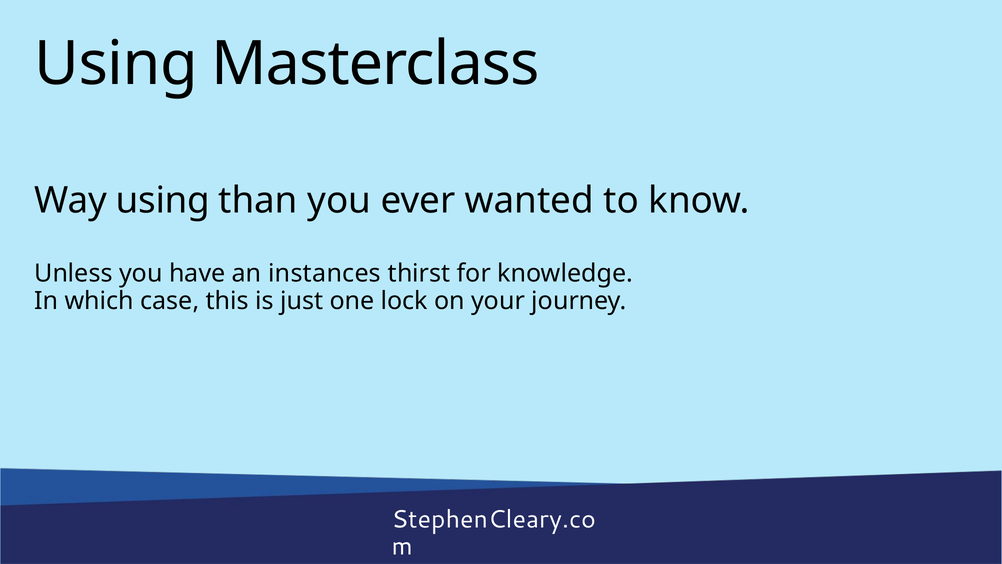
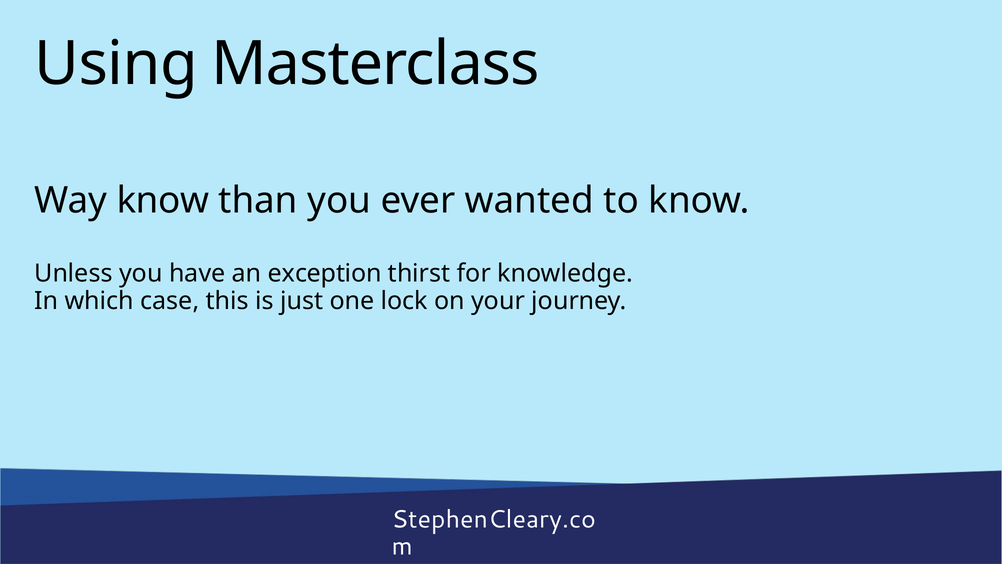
Way using: using -> know
instances: instances -> exception
